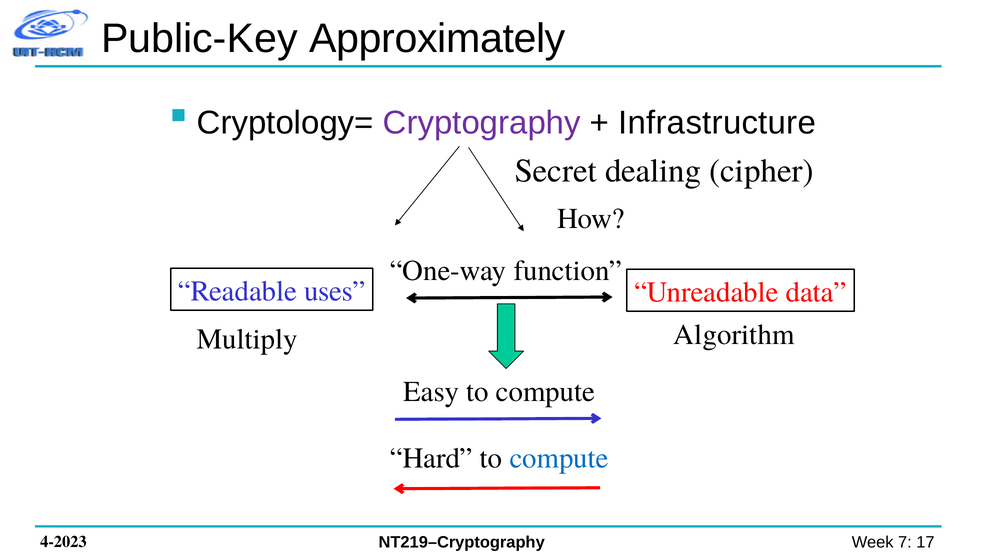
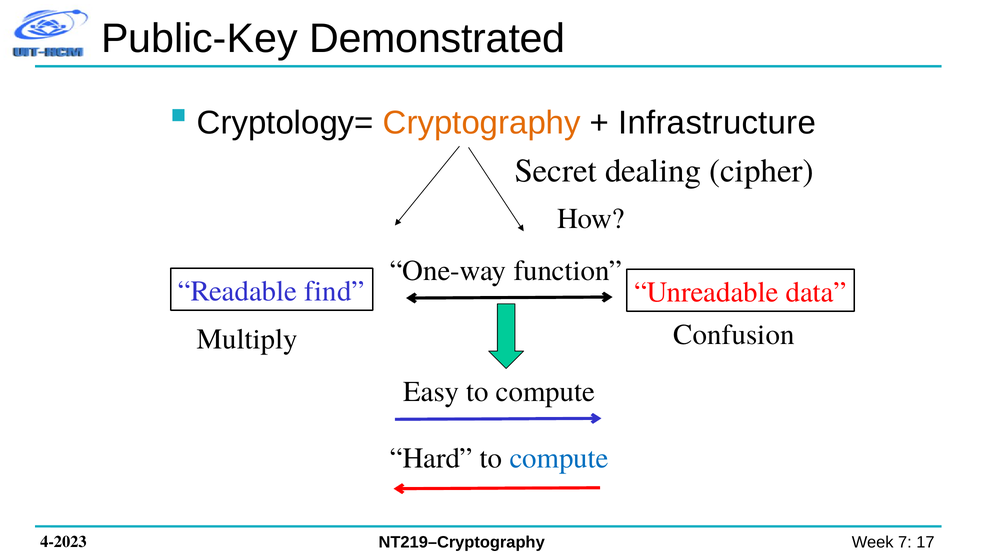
Approximately: Approximately -> Demonstrated
Cryptography colour: purple -> orange
uses: uses -> find
Algorithm: Algorithm -> Confusion
